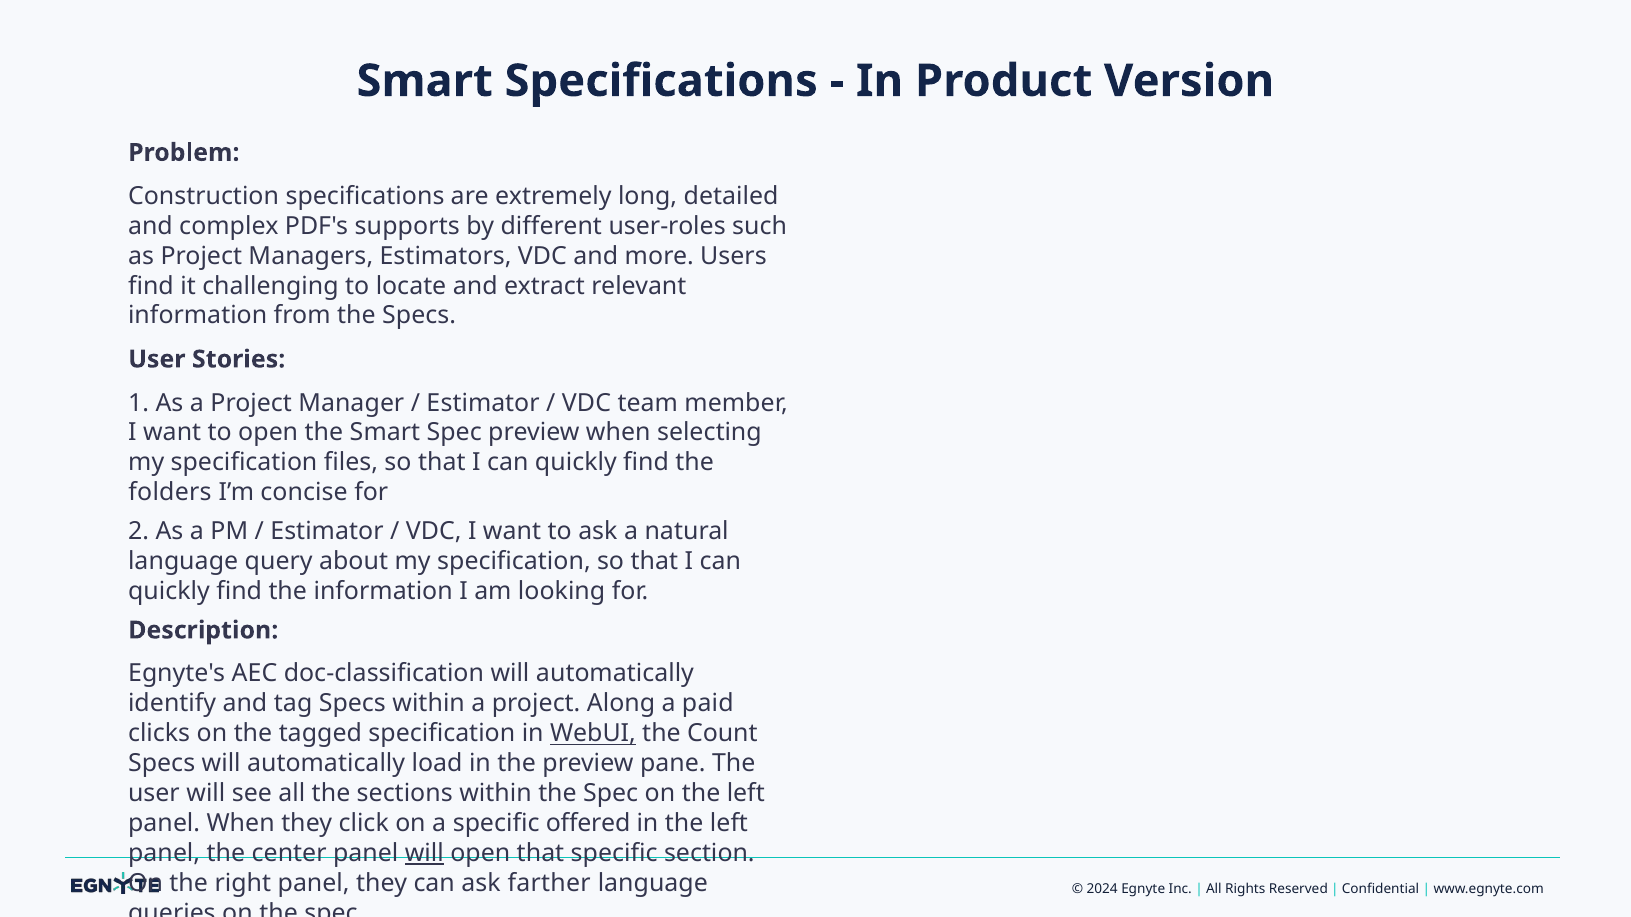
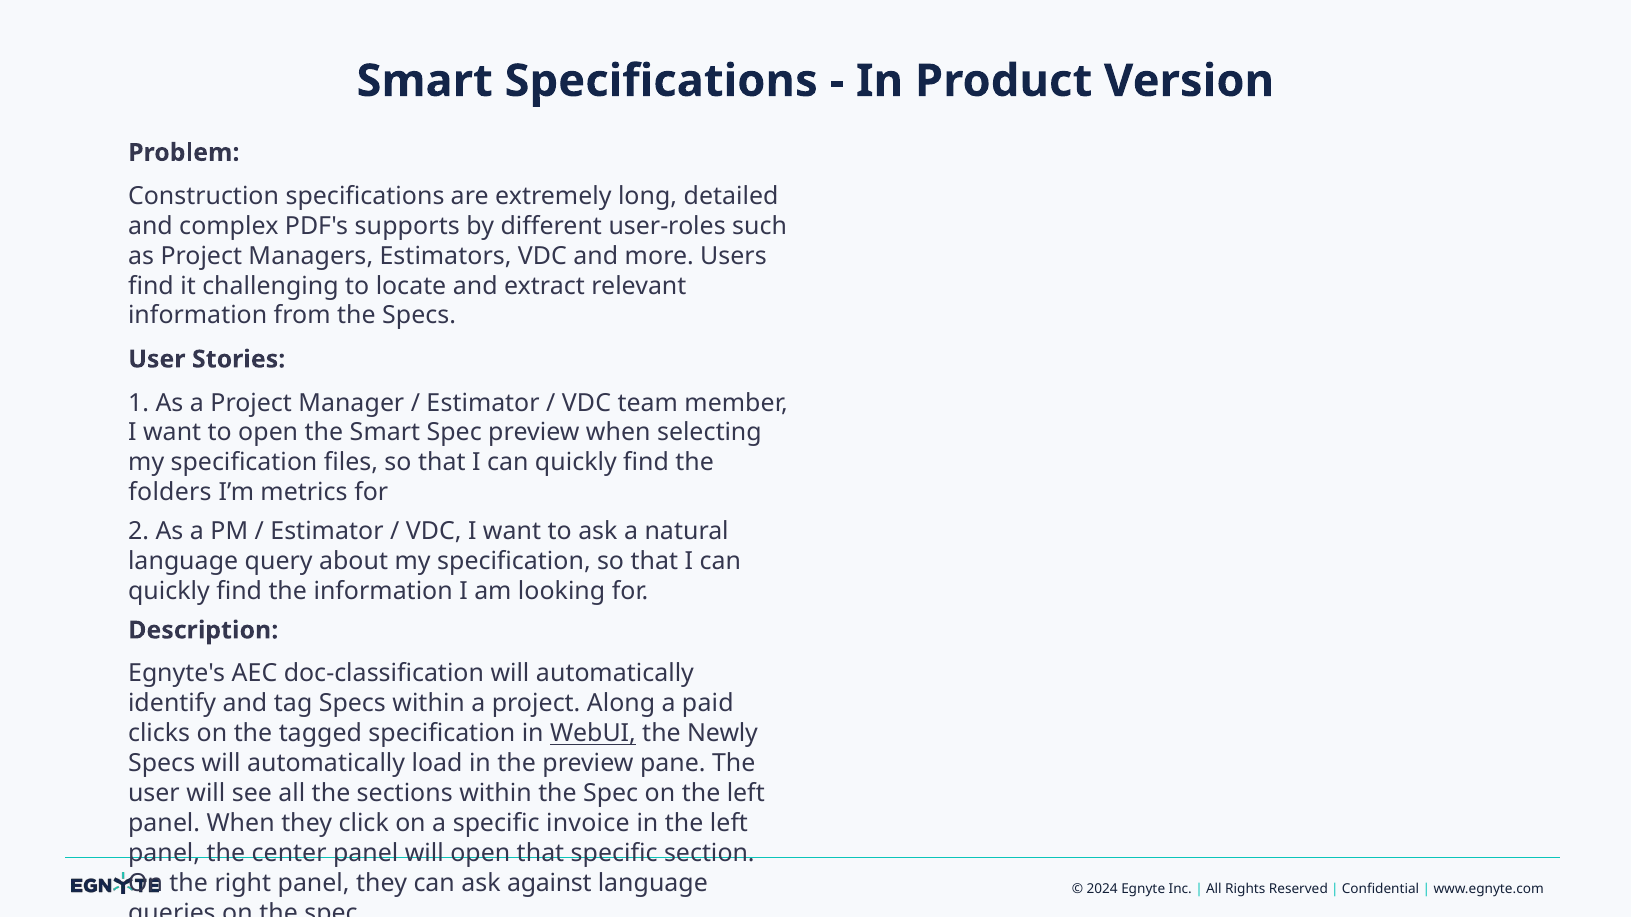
concise: concise -> metrics
Count: Count -> Newly
offered: offered -> invoice
will at (424, 854) underline: present -> none
farther: farther -> against
